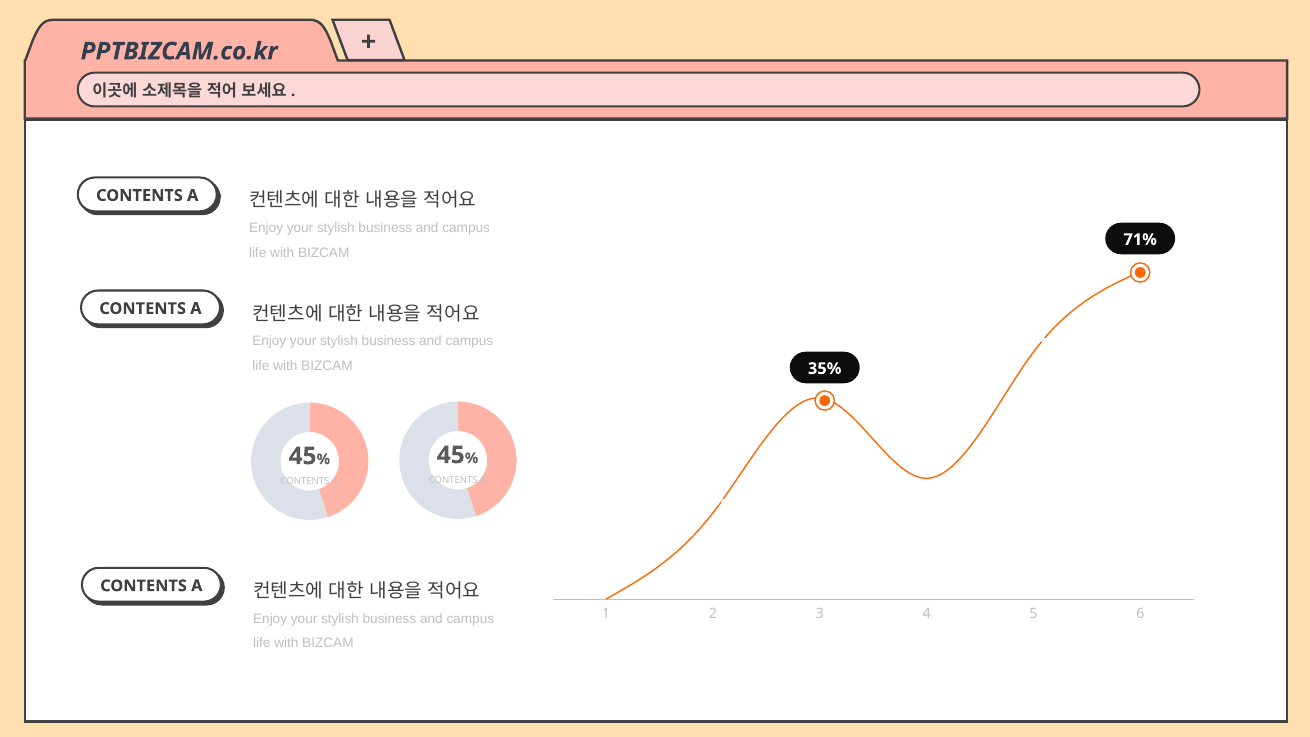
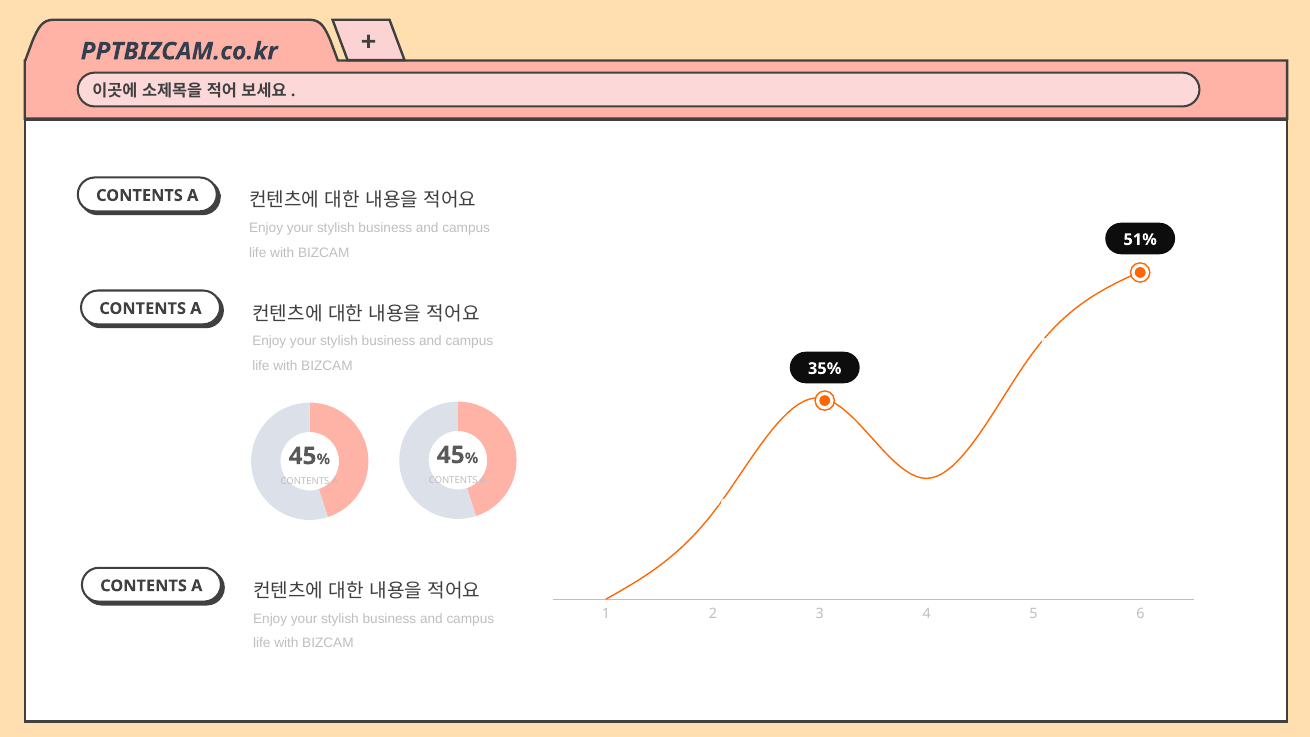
71%: 71% -> 51%
